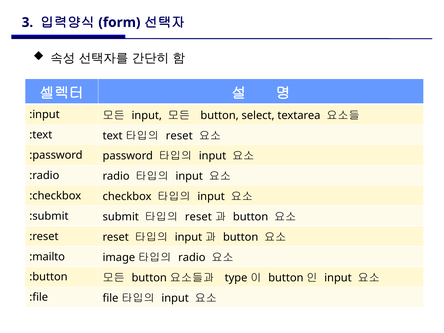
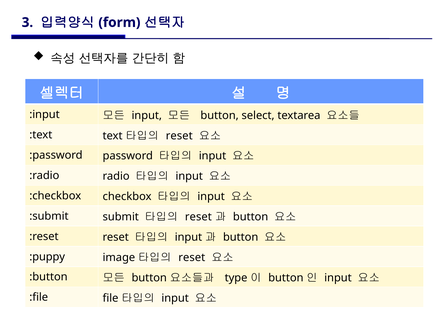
:mailto: :mailto -> :puppy
radio at (192, 257): radio -> reset
